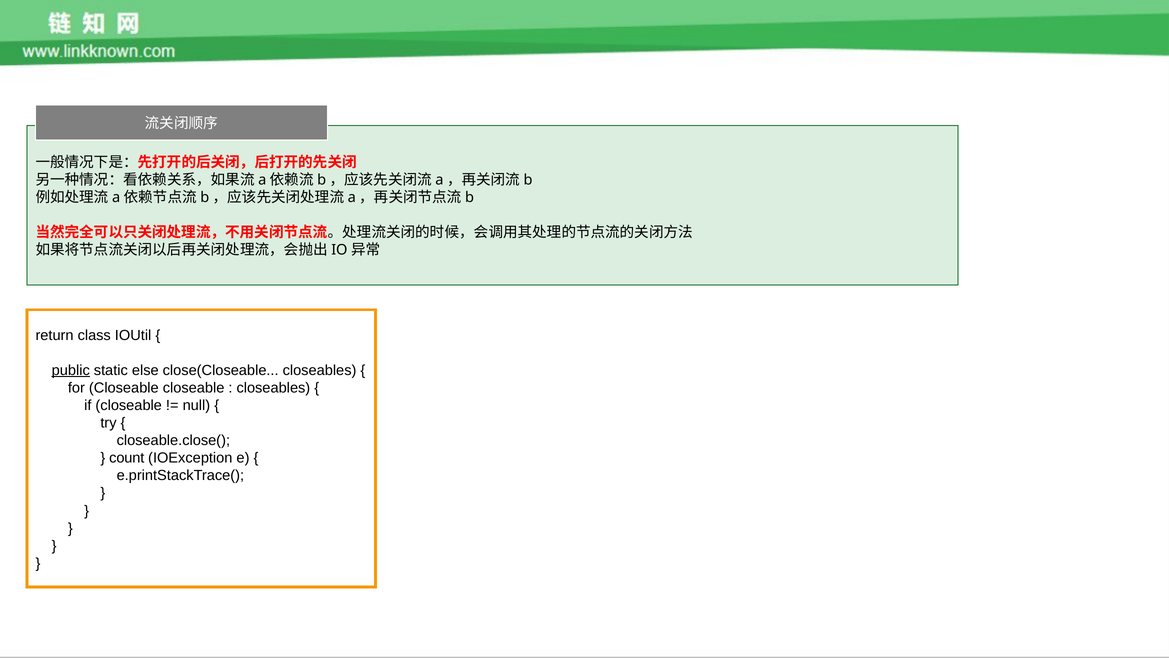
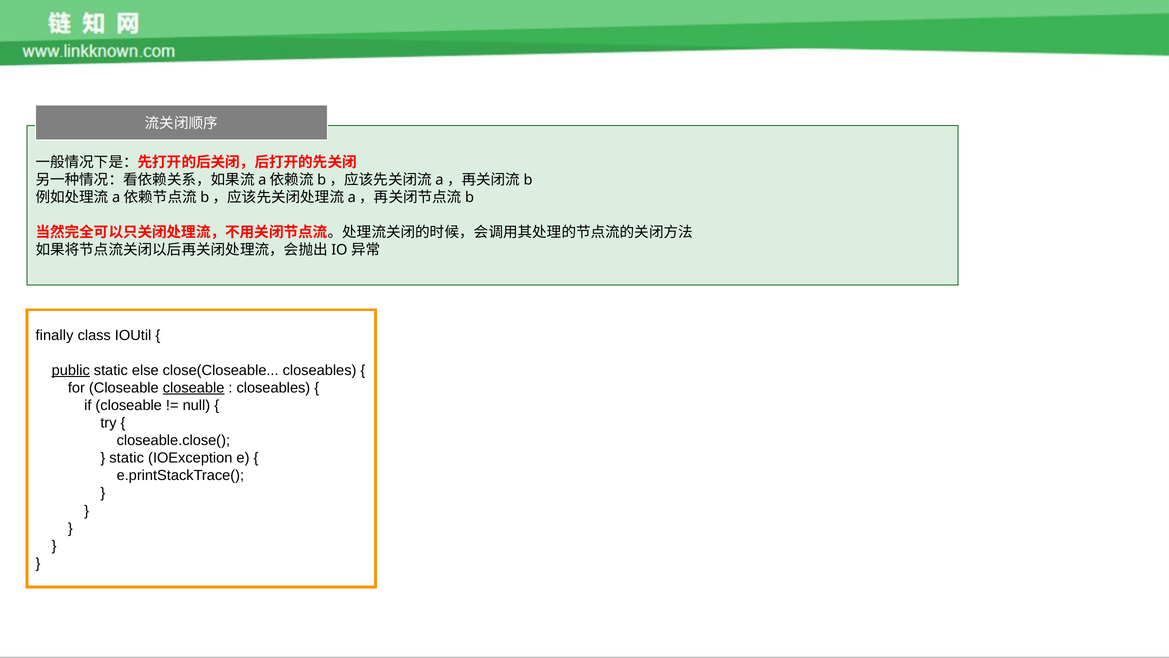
return: return -> finally
closeable at (194, 388) underline: none -> present
count at (127, 458): count -> static
